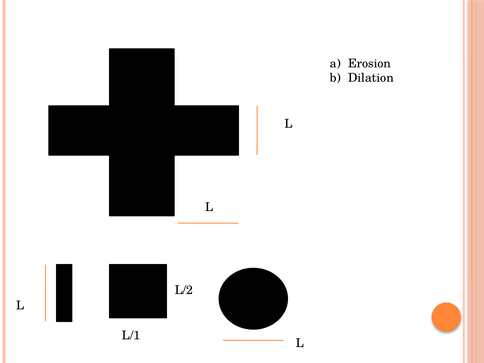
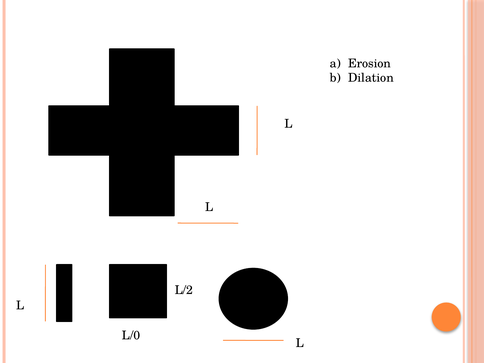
L/1: L/1 -> L/0
